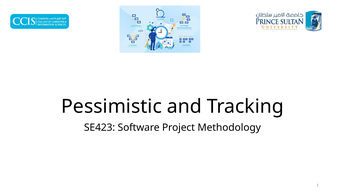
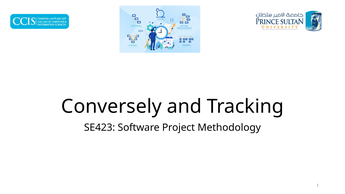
Pessimistic: Pessimistic -> Conversely
